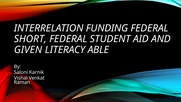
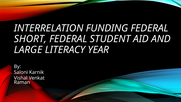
GIVEN: GIVEN -> LARGE
ABLE: ABLE -> YEAR
